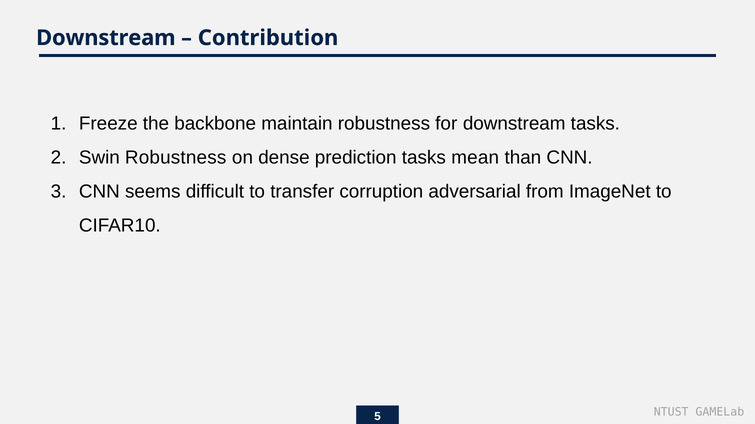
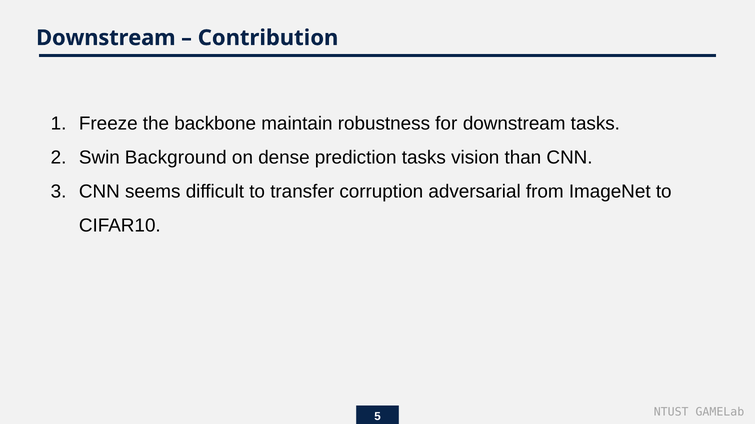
Swin Robustness: Robustness -> Background
mean: mean -> vision
